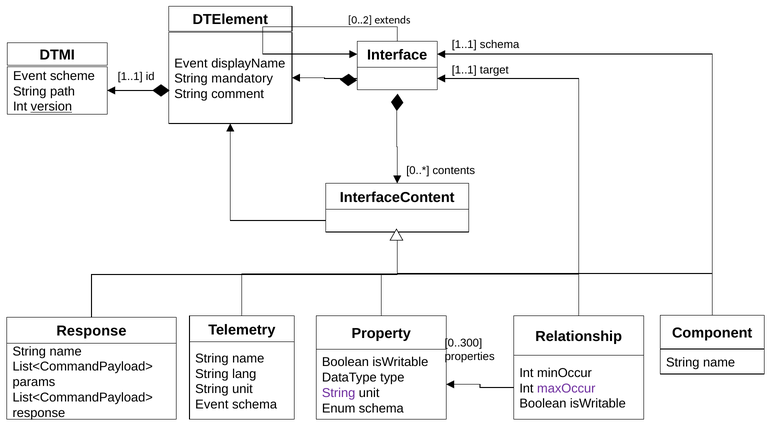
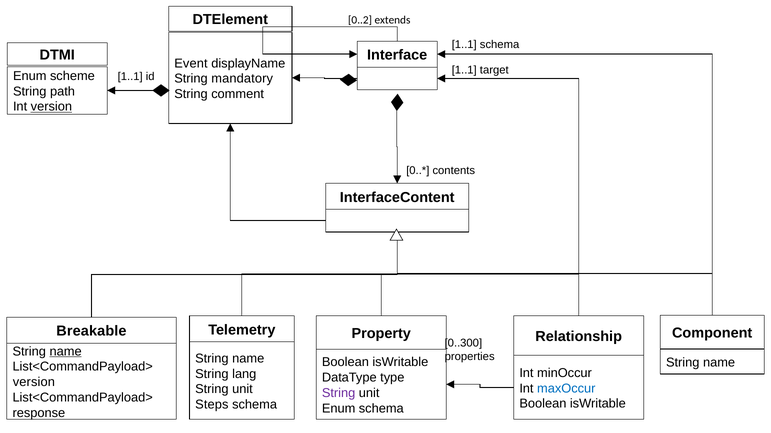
Event at (30, 76): Event -> Enum
Response at (91, 332): Response -> Breakable
name at (66, 352) underline: none -> present
params at (34, 383): params -> version
maxOccur colour: purple -> blue
Event at (212, 405): Event -> Steps
